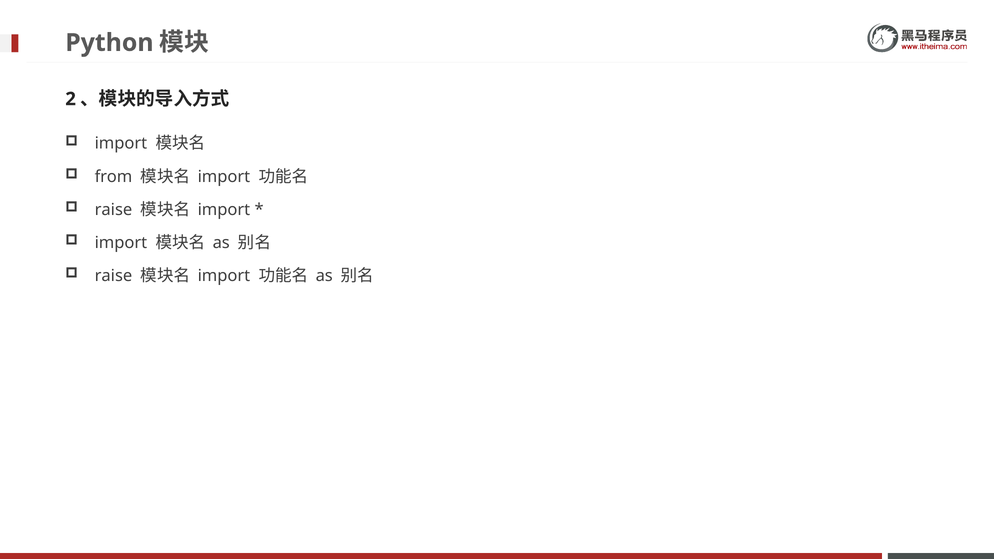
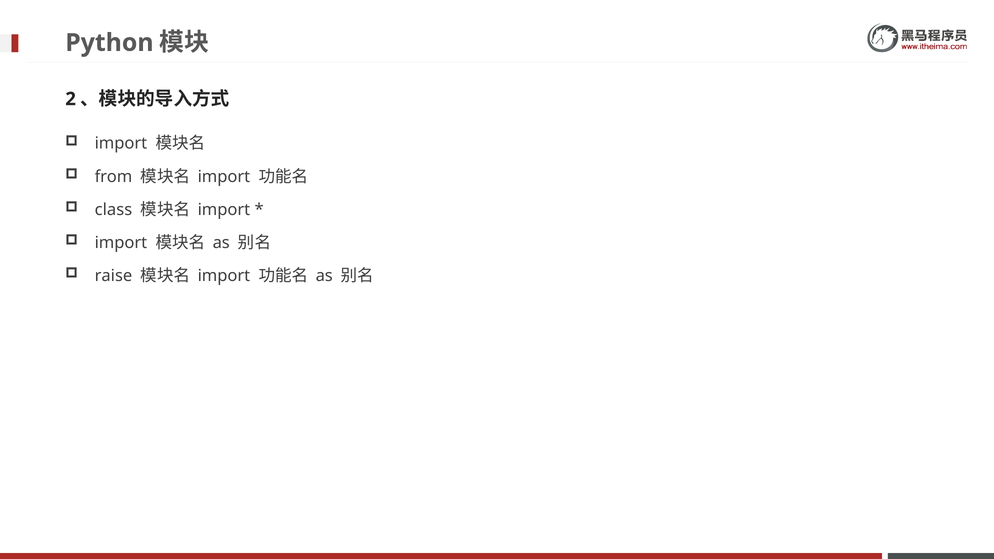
raise at (113, 210): raise -> class
